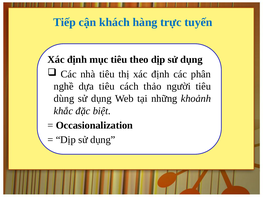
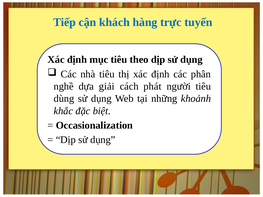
dựa tiêu: tiêu -> giải
thảo: thảo -> phát
